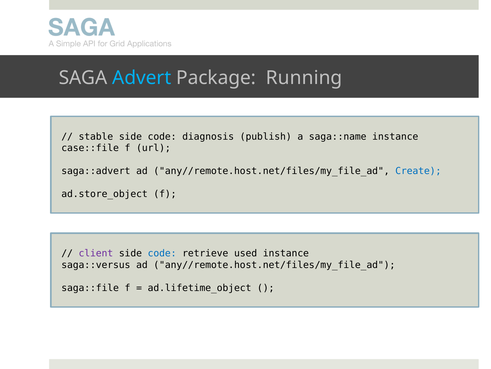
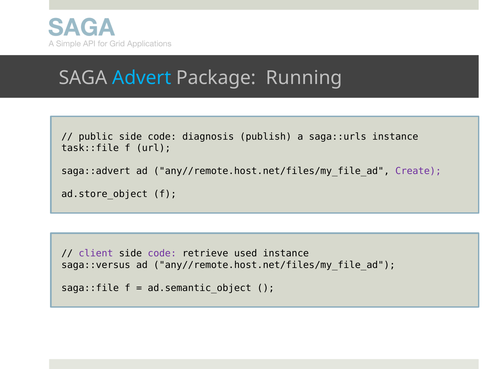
stable: stable -> public
saga::name: saga::name -> saga::urls
case::file: case::file -> task::file
Create colour: blue -> purple
code at (162, 253) colour: blue -> purple
ad.lifetime_object: ad.lifetime_object -> ad.semantic_object
